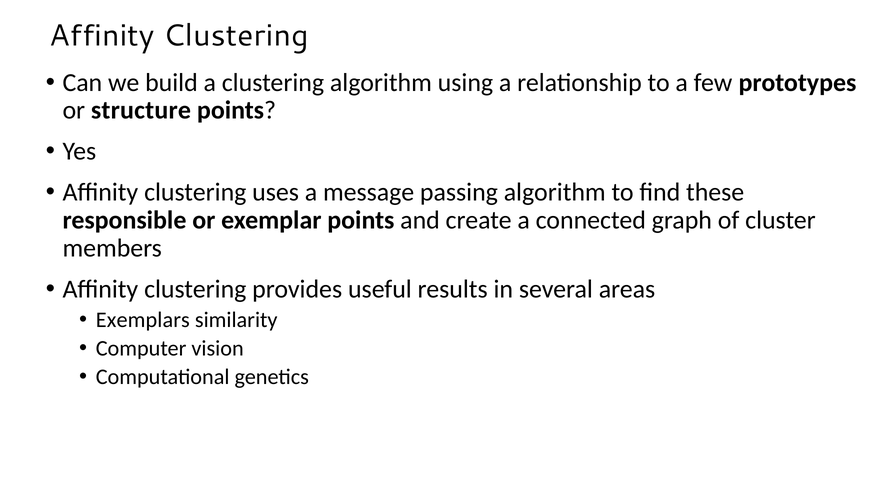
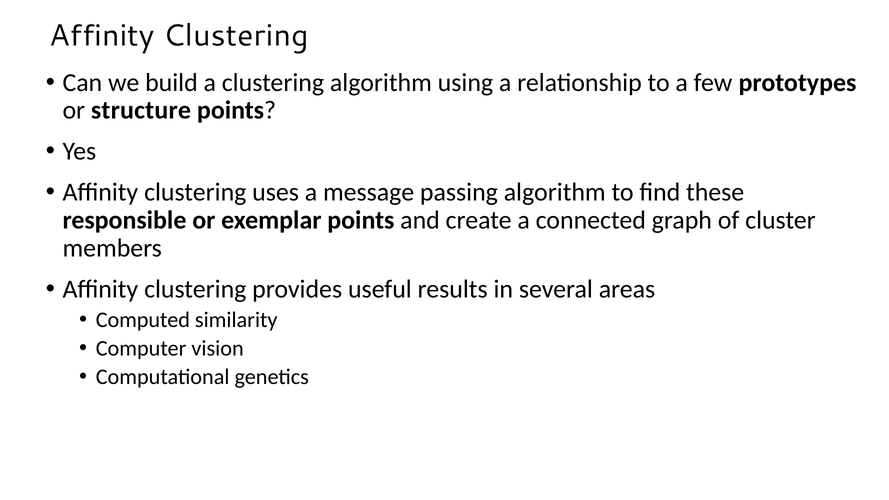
Exemplars: Exemplars -> Computed
